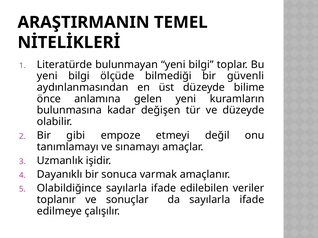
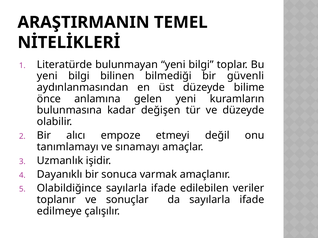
ölçüde: ölçüde -> bilinen
gibi: gibi -> alıcı
